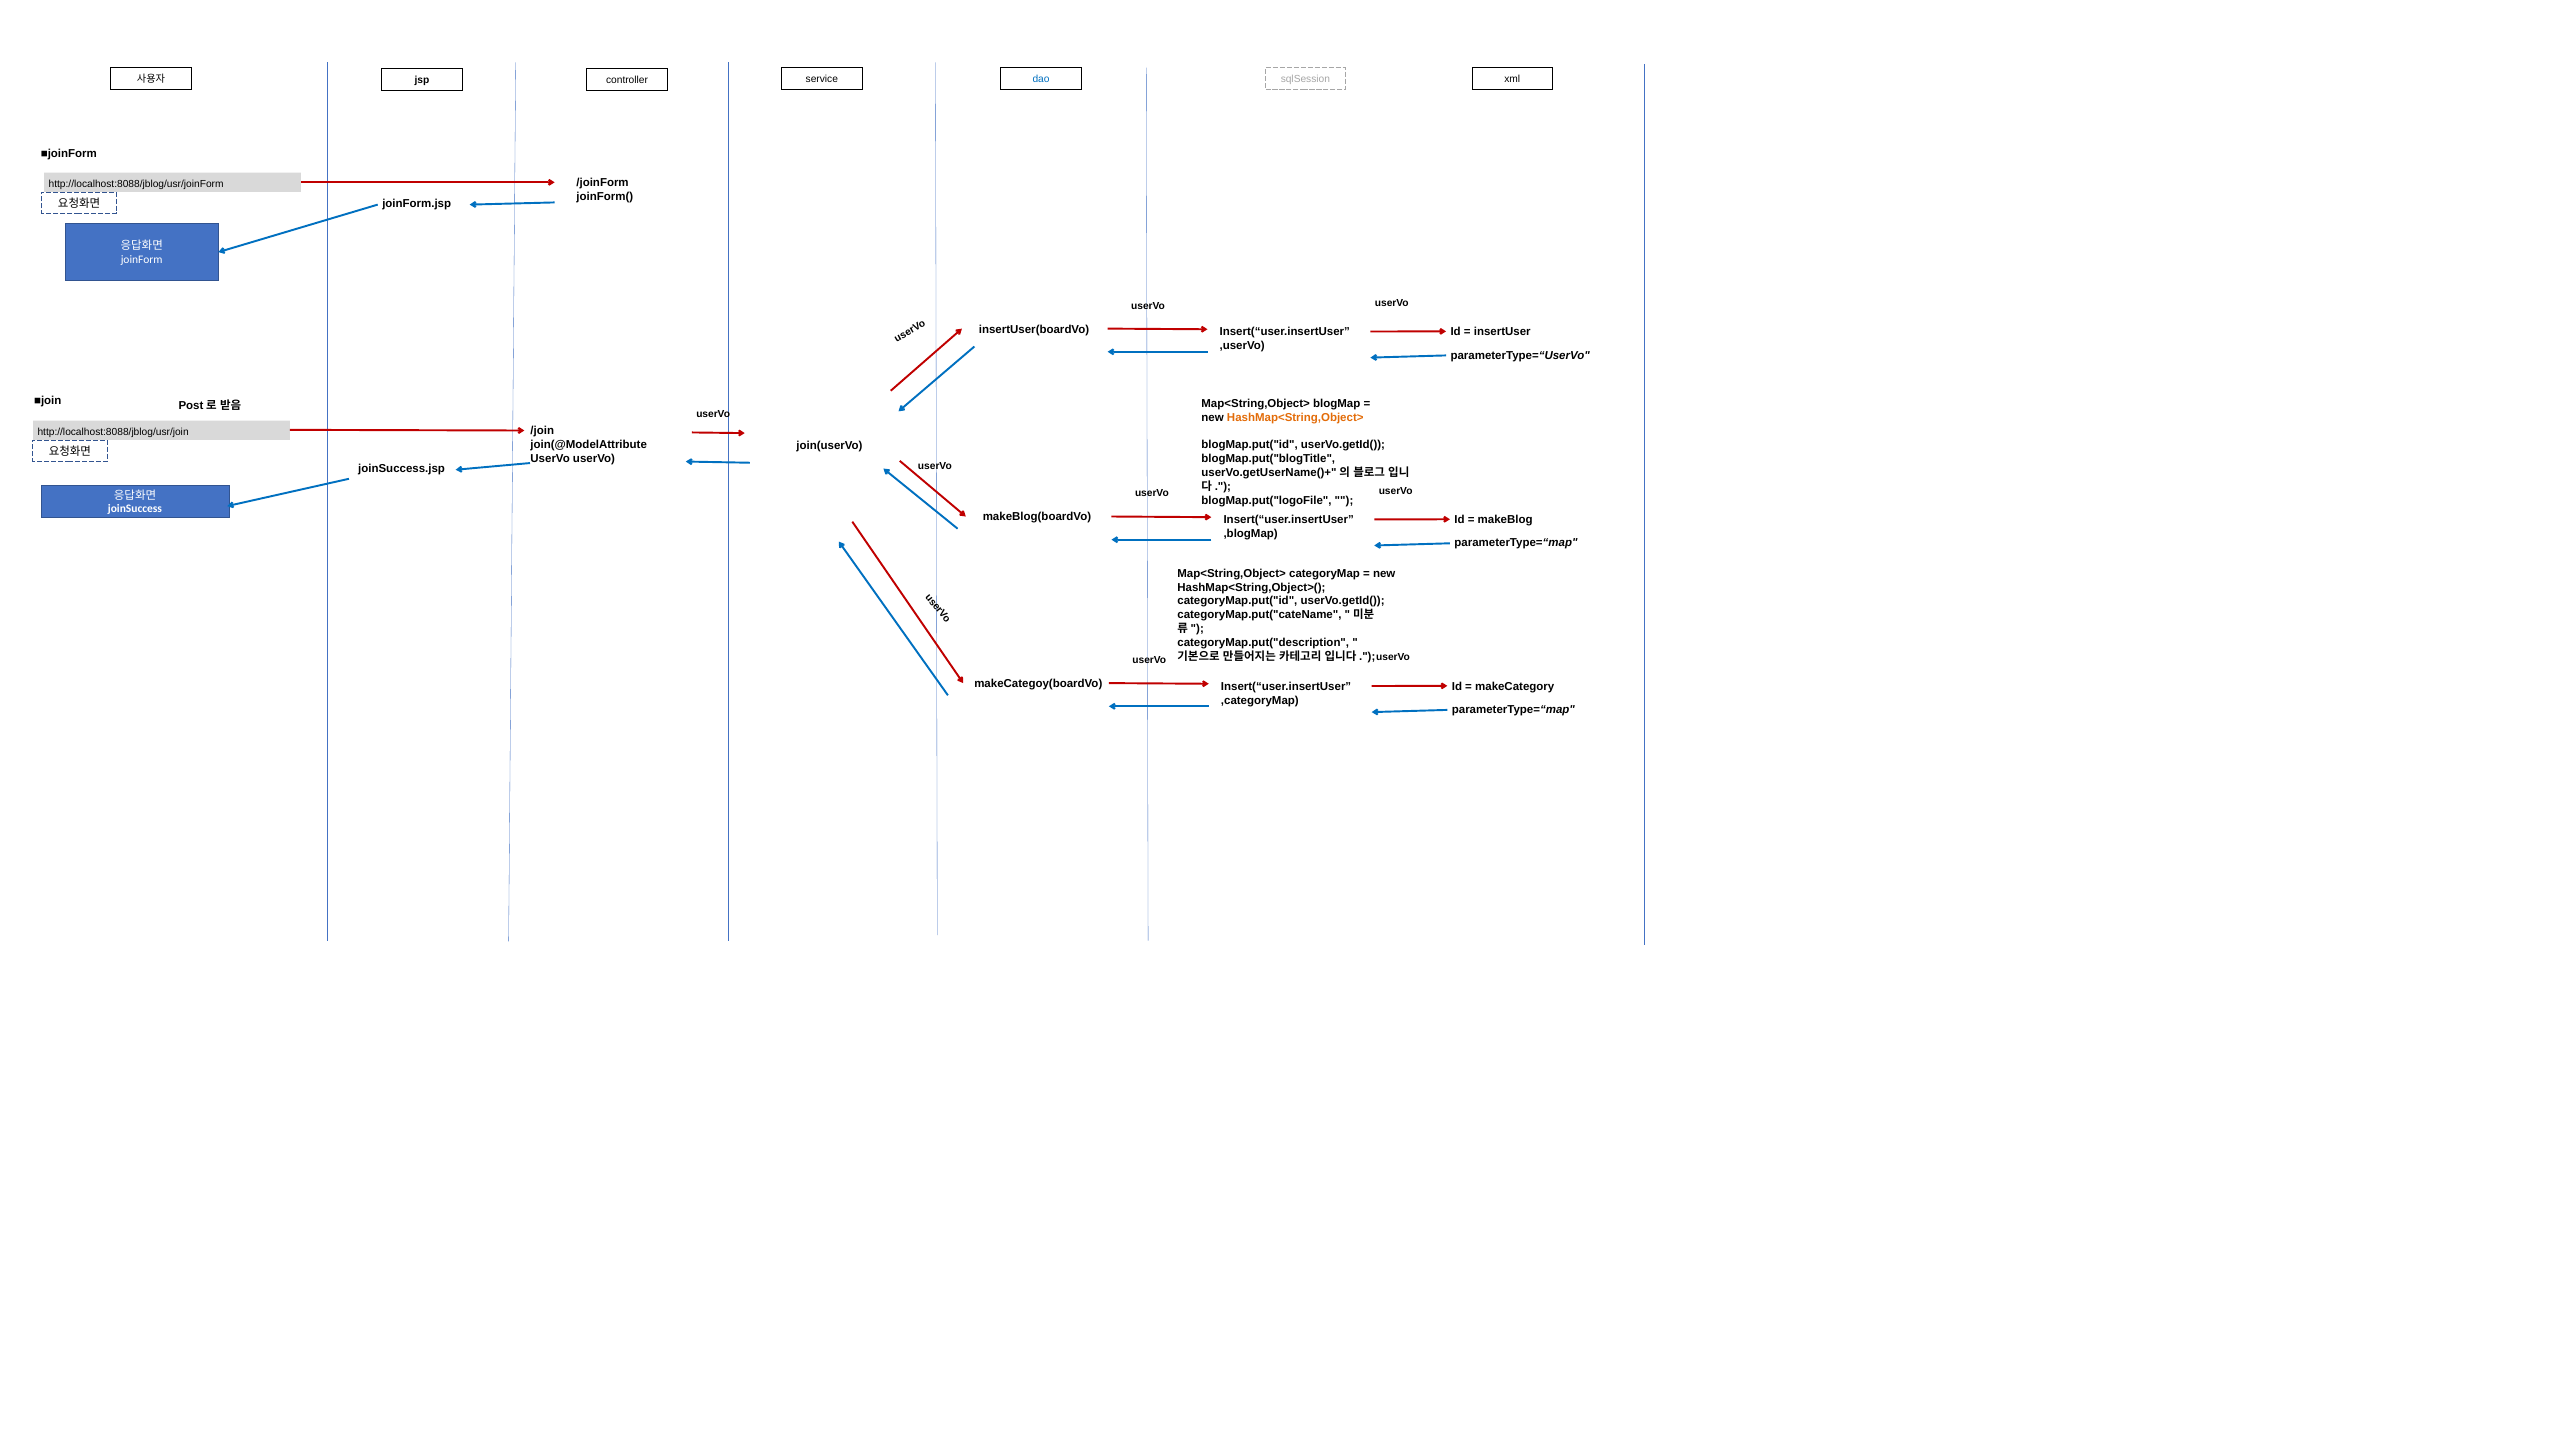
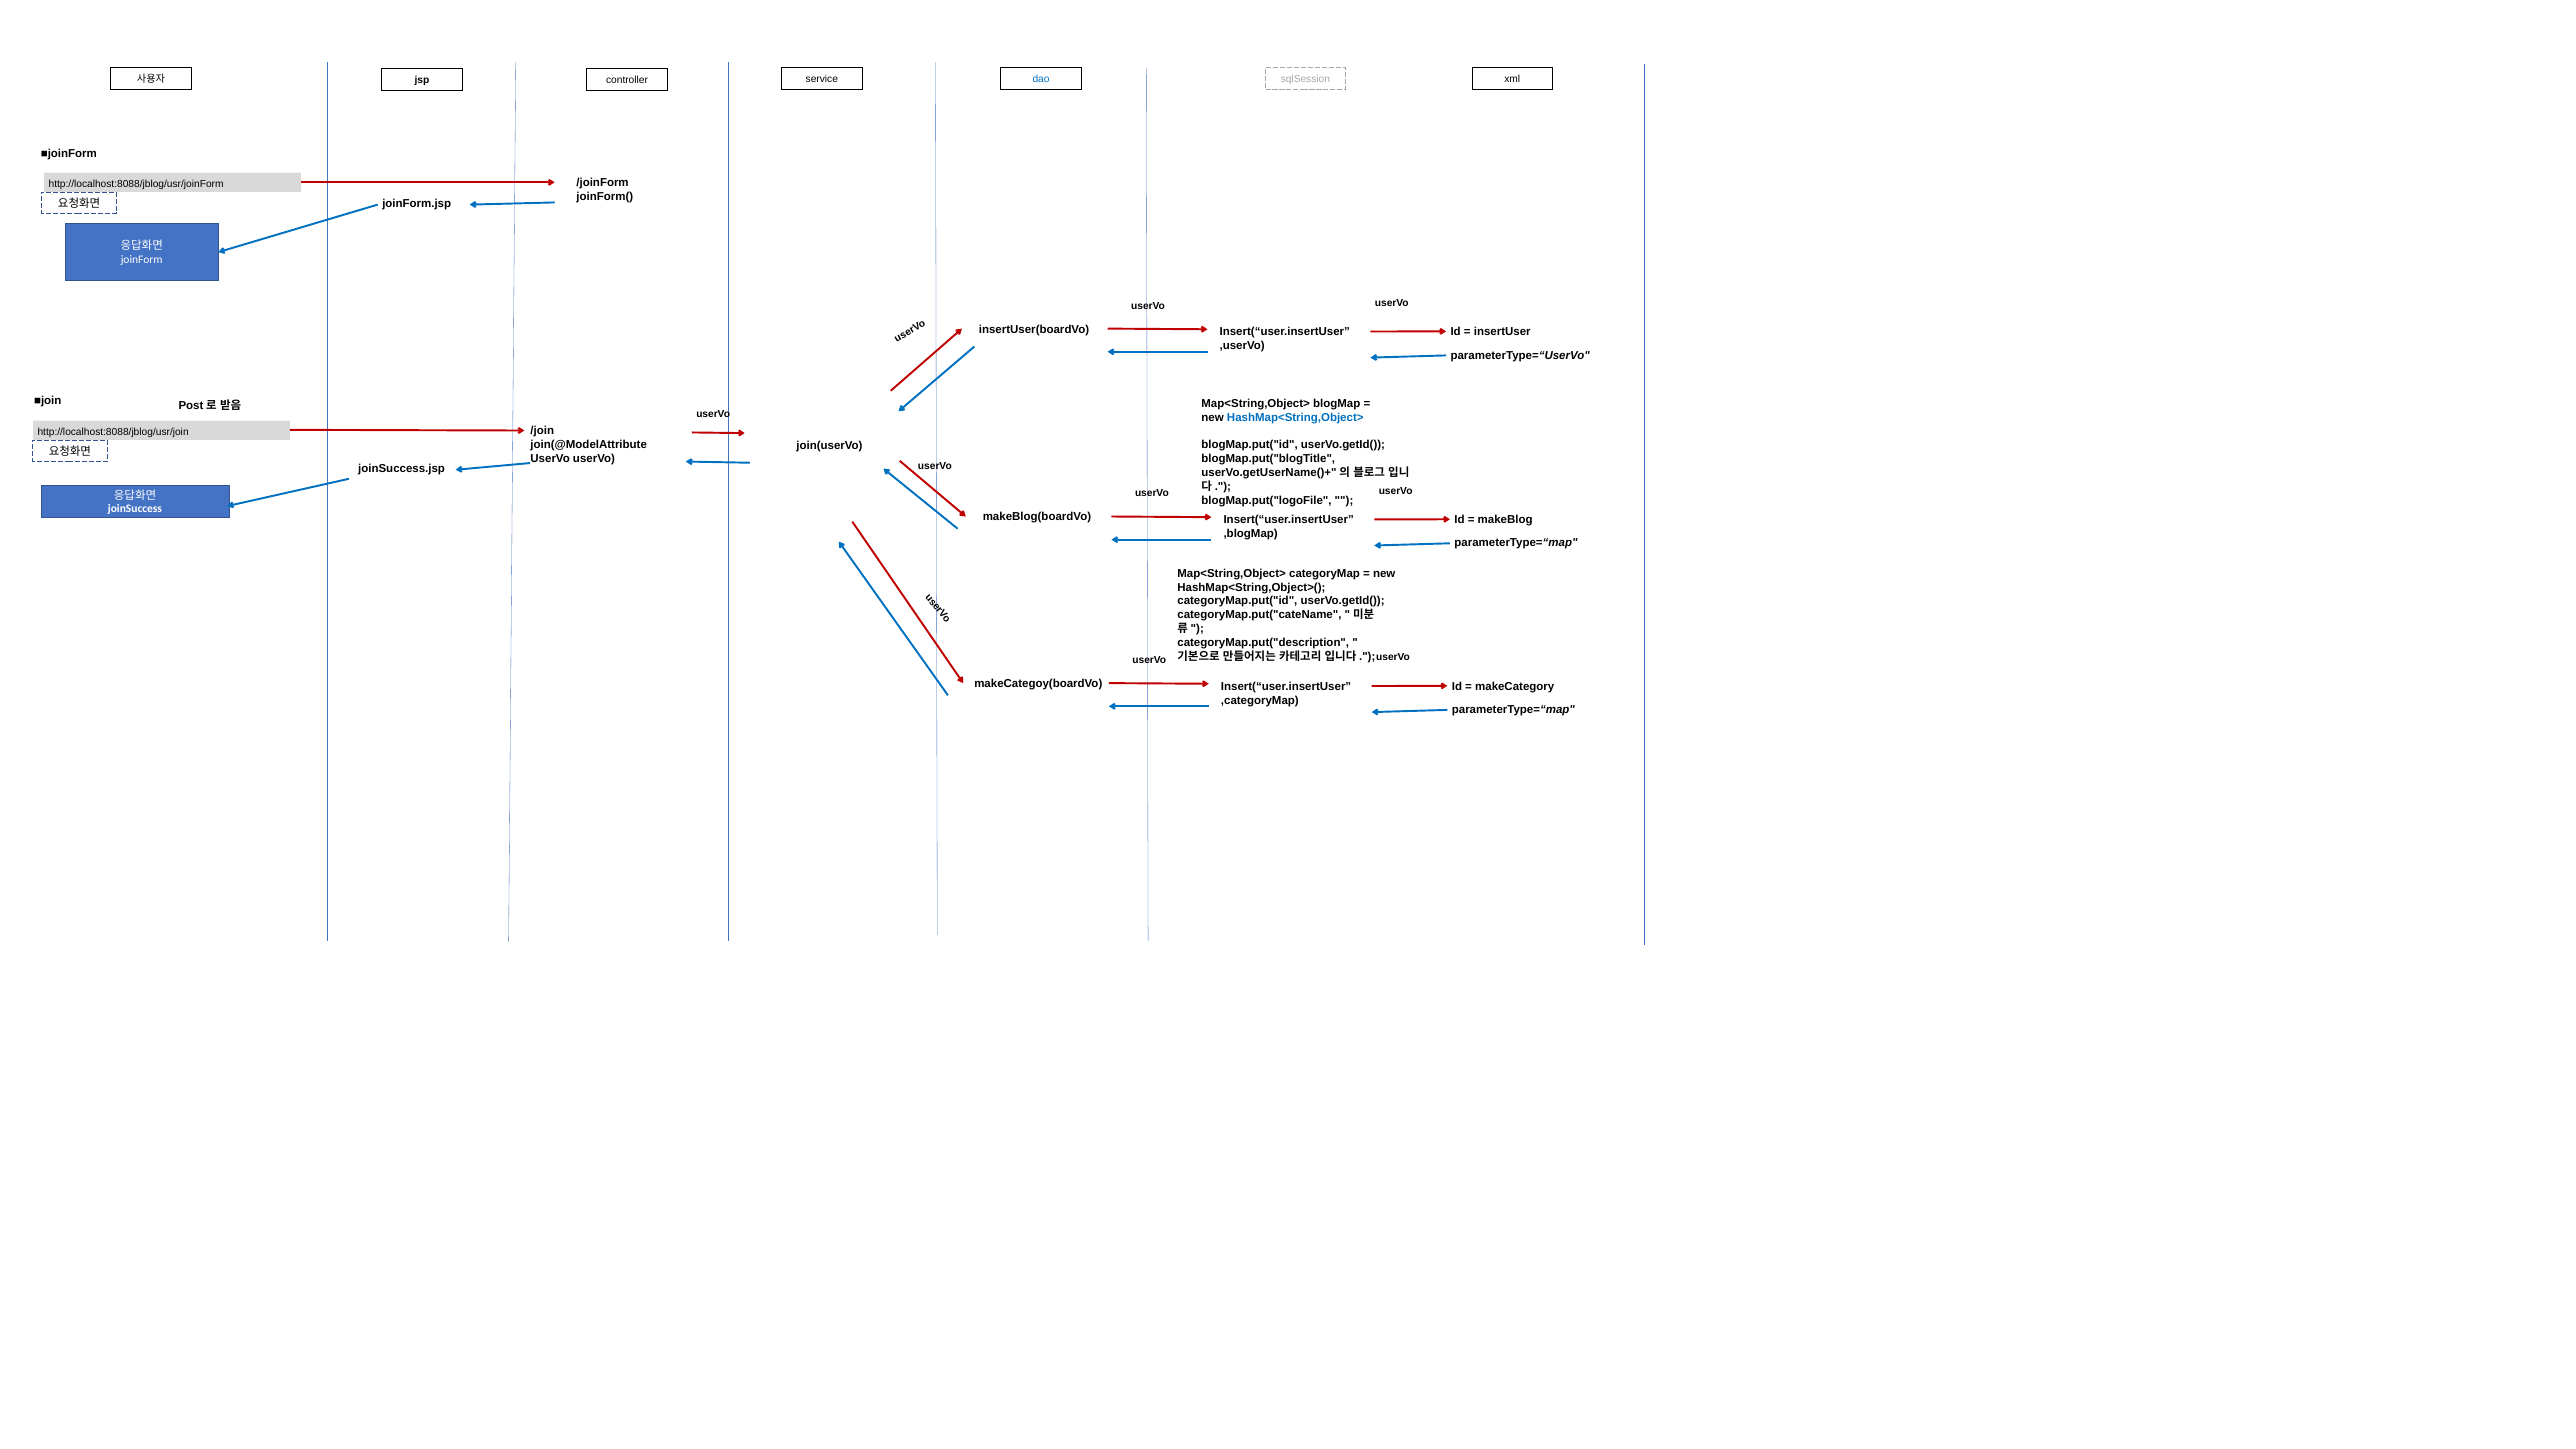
HashMap<String,Object> colour: orange -> blue
